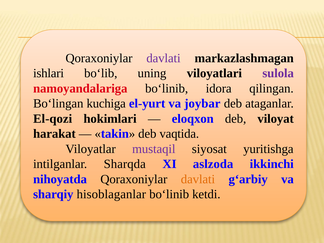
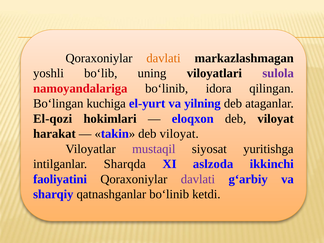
davlati at (163, 58) colour: purple -> orange
ishlari: ishlari -> yoshli
joybar: joybar -> yilning
takin deb vaqtida: vaqtida -> viloyat
nihoyatda: nihoyatda -> faoliyatini
davlati at (198, 179) colour: orange -> purple
hisoblaganlar: hisoblaganlar -> qatnashganlar
